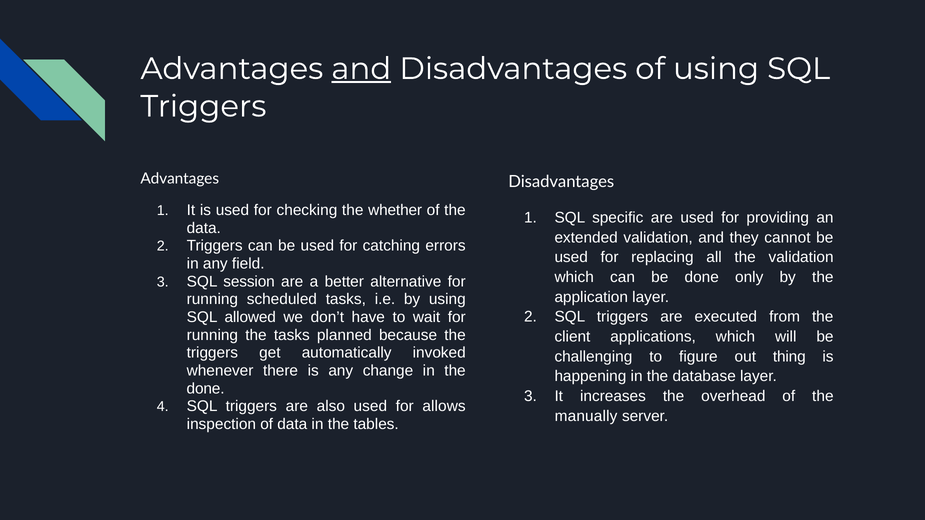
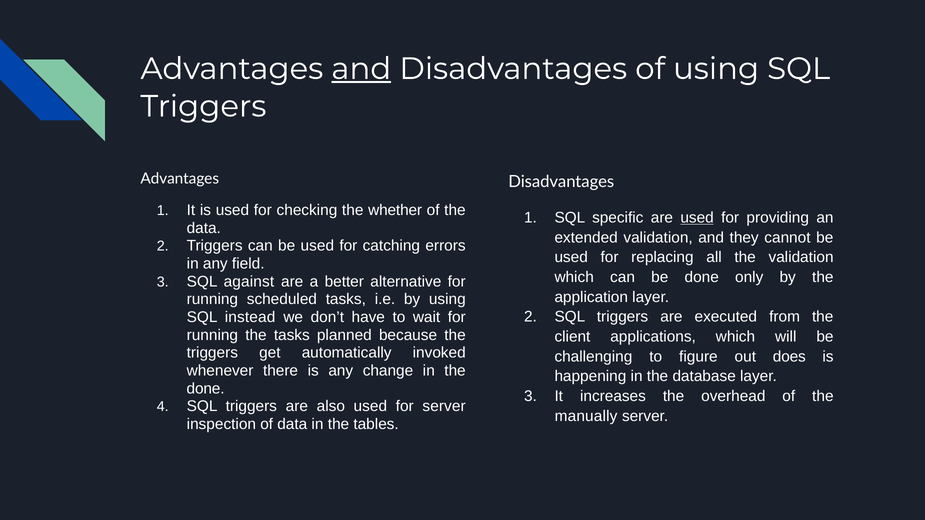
used at (697, 218) underline: none -> present
session: session -> against
allowed: allowed -> instead
thing: thing -> does
for allows: allows -> server
